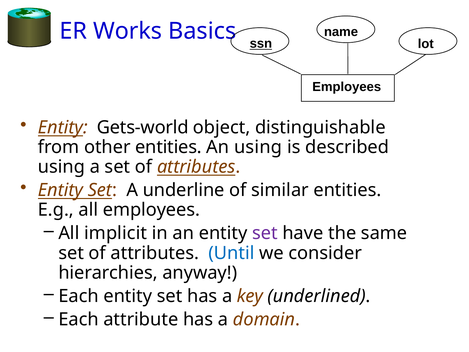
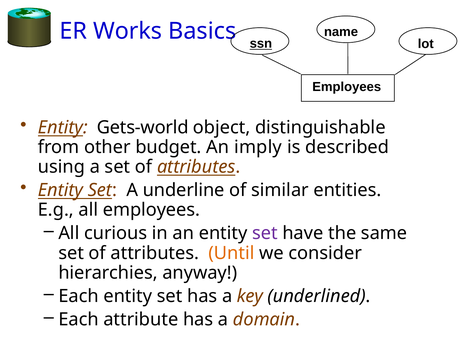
other entities: entities -> budget
An using: using -> imply
implicit: implicit -> curious
Until colour: blue -> orange
